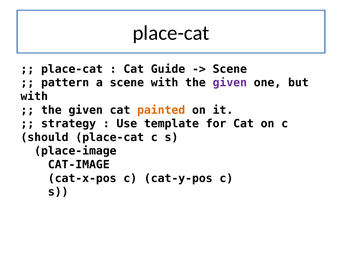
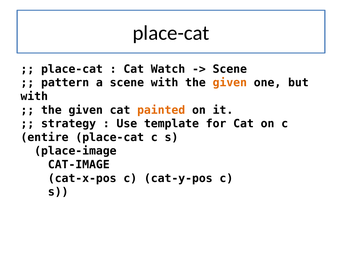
Guide: Guide -> Watch
given at (230, 83) colour: purple -> orange
should: should -> entire
